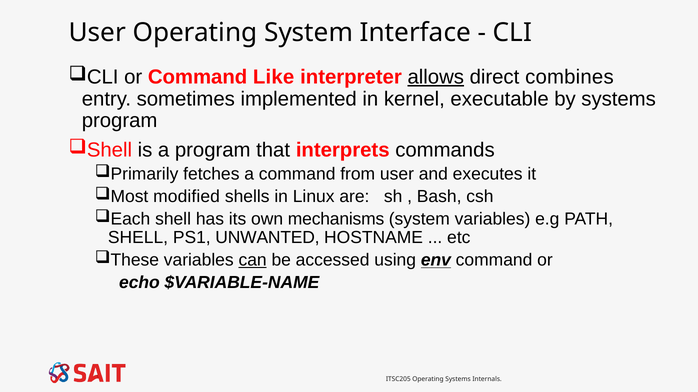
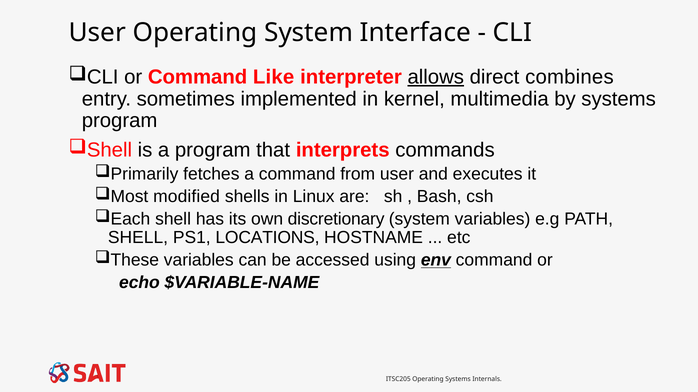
executable: executable -> multimedia
mechanisms: mechanisms -> discretionary
UNWANTED: UNWANTED -> LOCATIONS
can underline: present -> none
